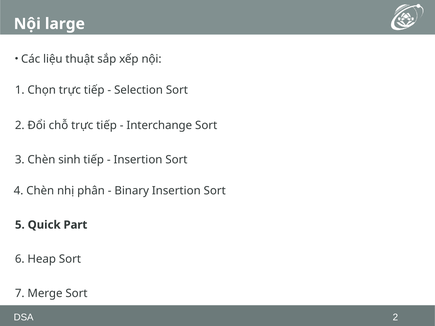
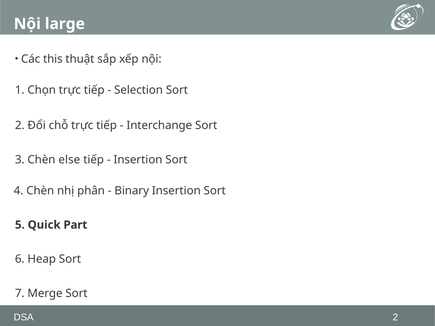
liệu: liệu -> this
sinh: sinh -> else
